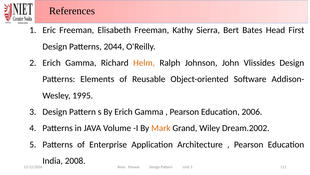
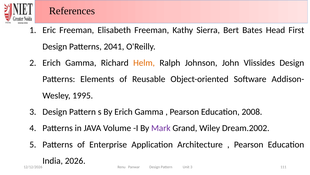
2044: 2044 -> 2041
2006: 2006 -> 2008
Mark colour: orange -> purple
2008: 2008 -> 2026
